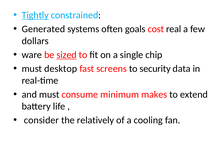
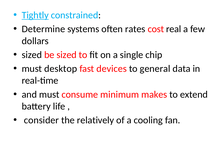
Generated: Generated -> Determine
goals: goals -> rates
ware at (32, 55): ware -> sized
sized at (67, 55) underline: present -> none
screens: screens -> devices
security: security -> general
